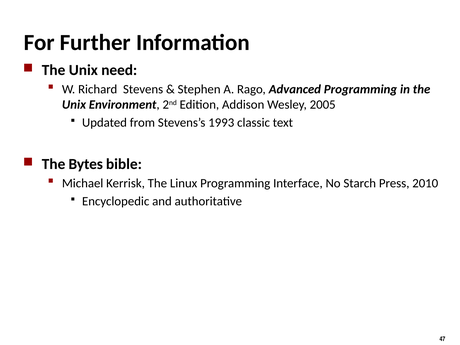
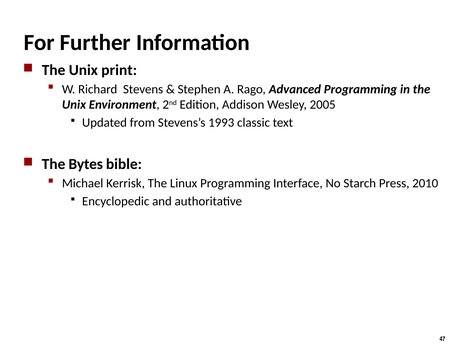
need: need -> print
